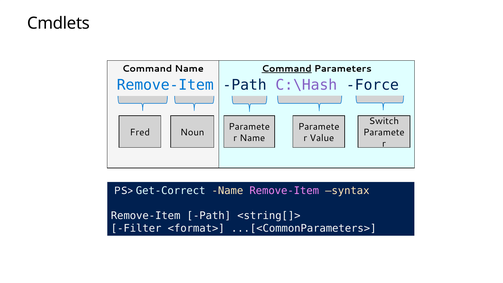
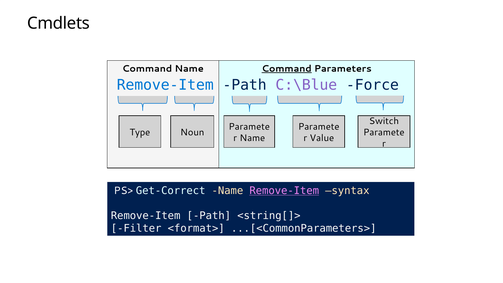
C:\Hash: C:\Hash -> C:\Blue
Fred: Fred -> Type
Remove-Item at (284, 191) underline: none -> present
